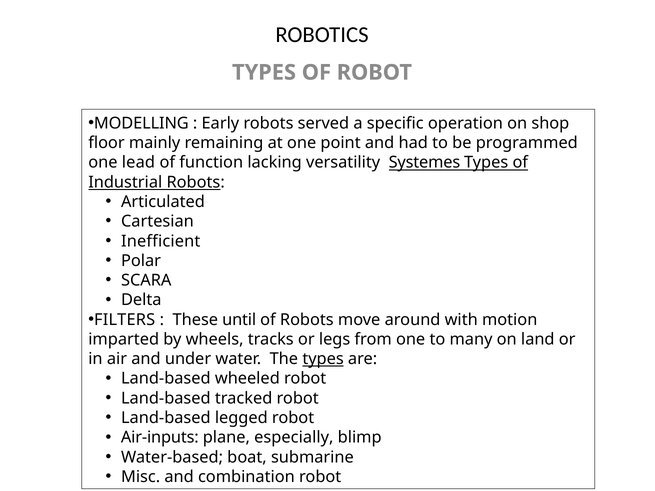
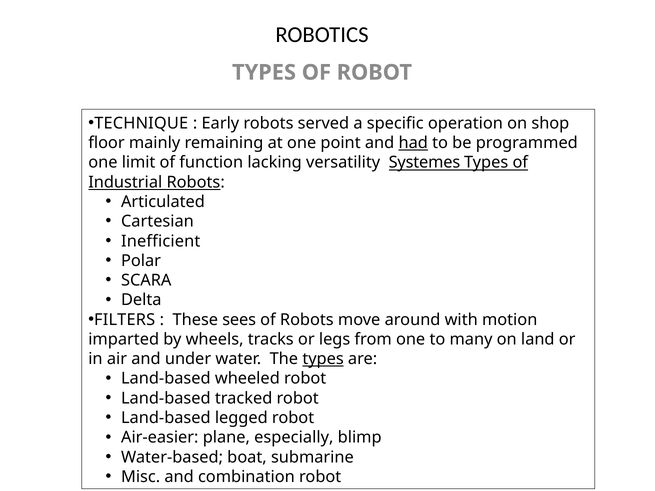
MODELLING: MODELLING -> TECHNIQUE
had underline: none -> present
lead: lead -> limit
until: until -> sees
Air-inputs: Air-inputs -> Air-easier
